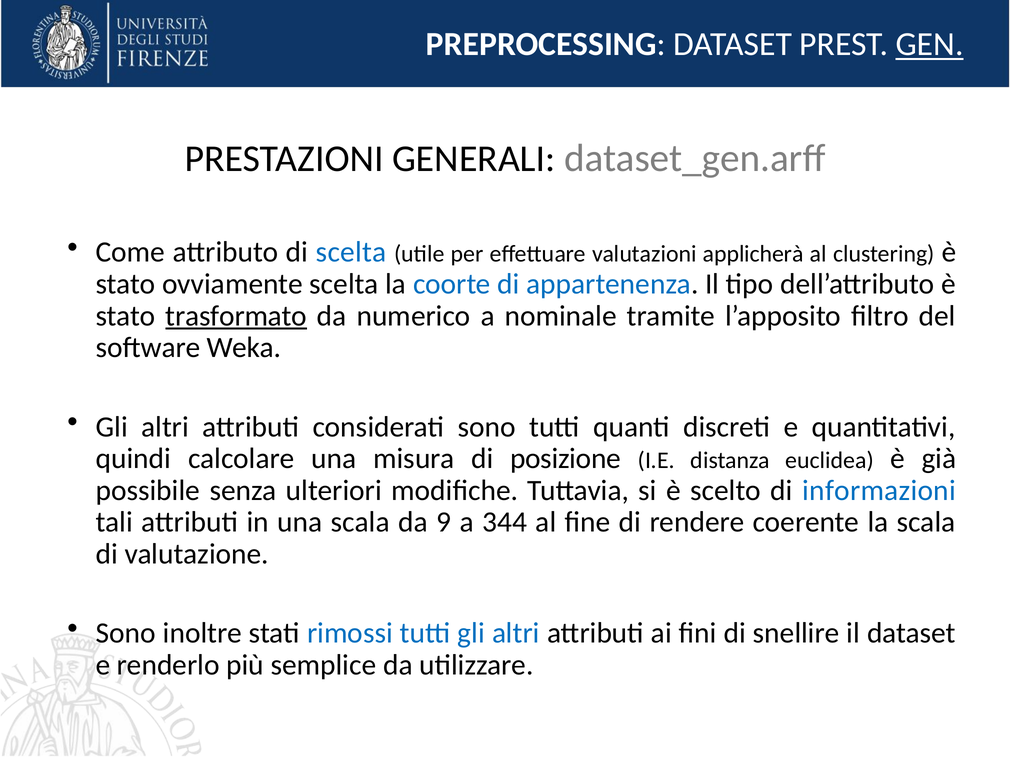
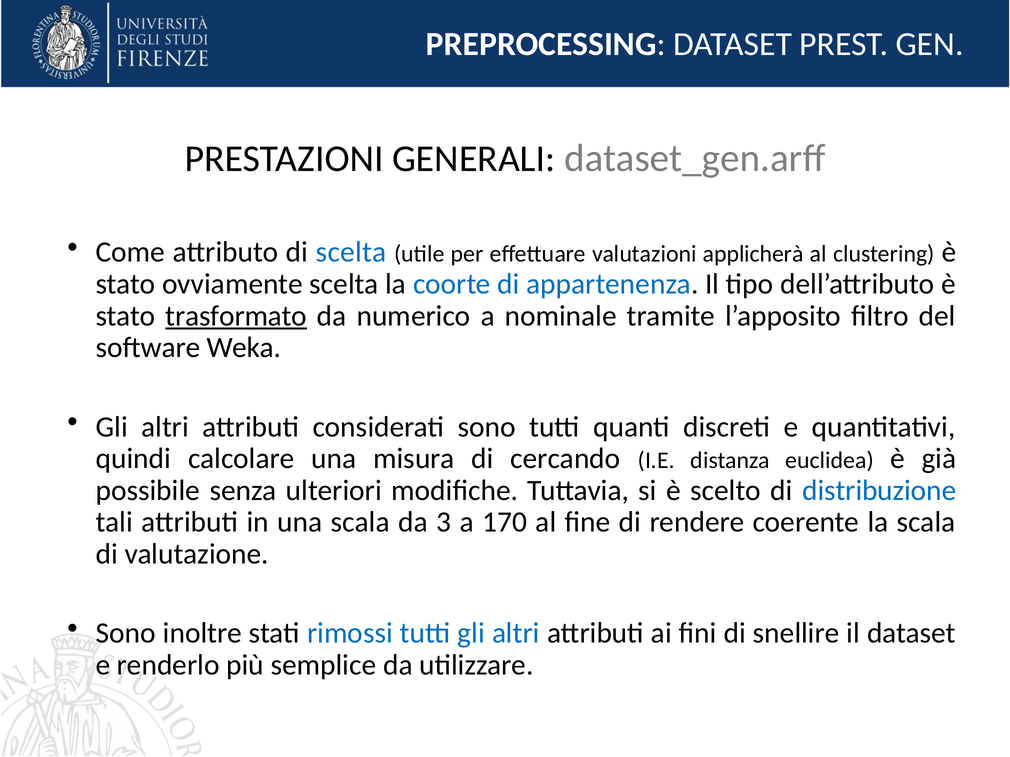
GEN underline: present -> none
posizione: posizione -> cercando
informazioni: informazioni -> distribuzione
9: 9 -> 3
344: 344 -> 170
